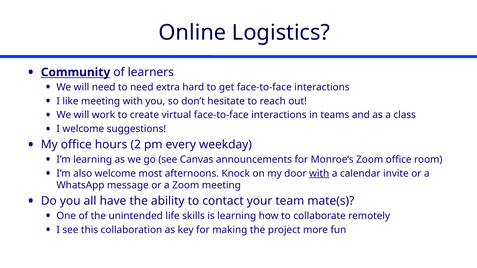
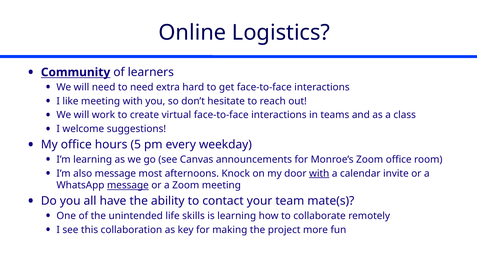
2: 2 -> 5
also welcome: welcome -> message
message at (128, 186) underline: none -> present
